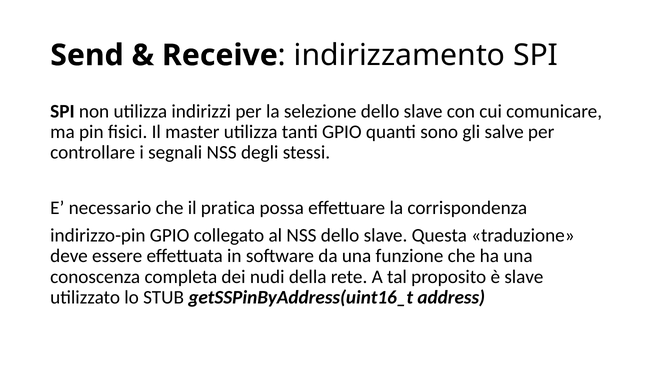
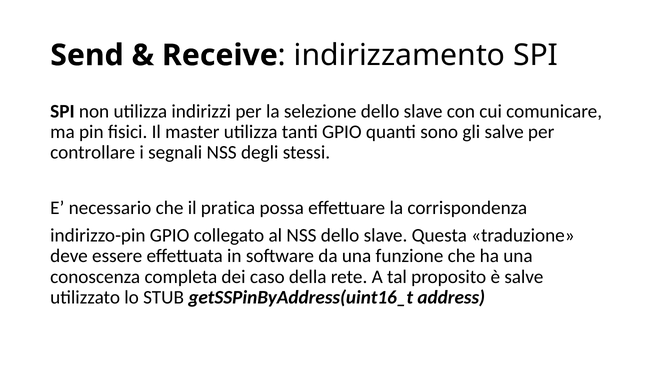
nudi: nudi -> caso
è slave: slave -> salve
